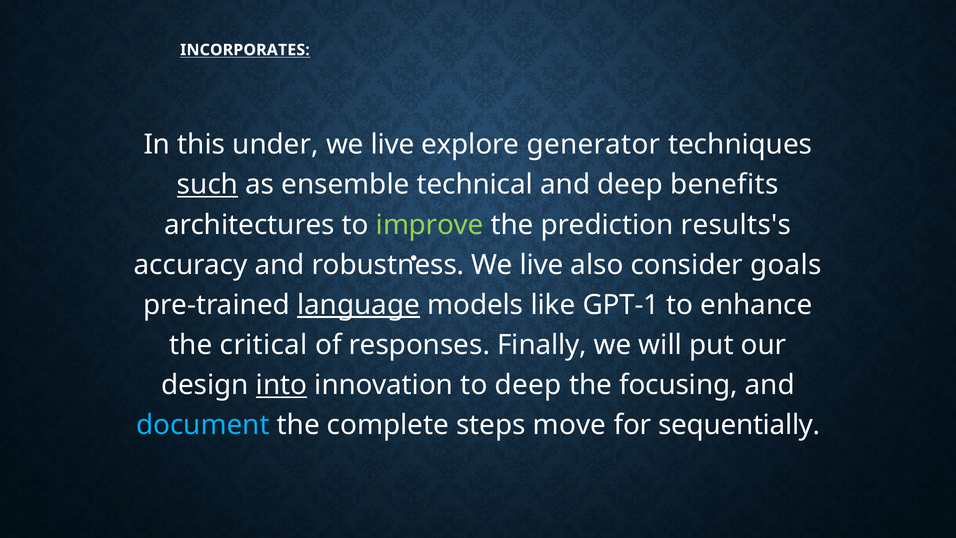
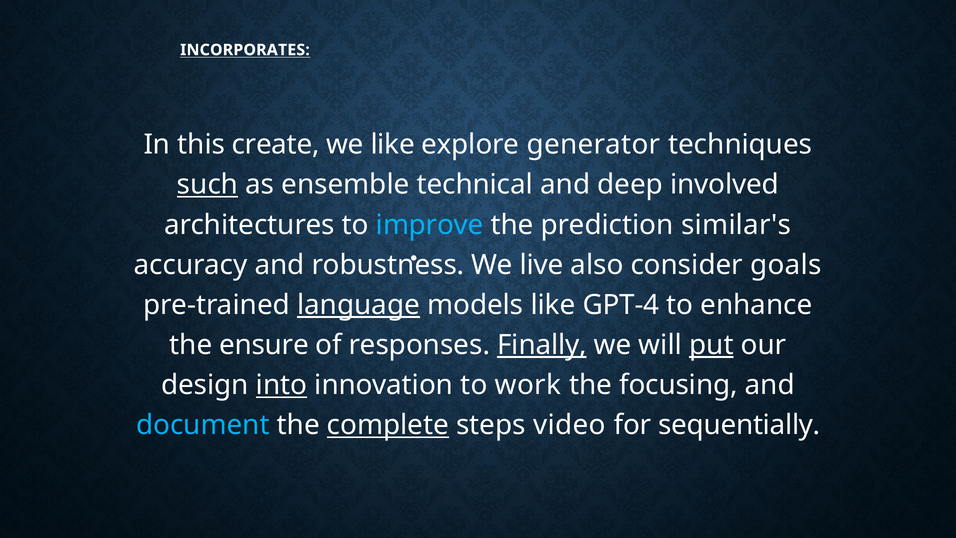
under: under -> create
live at (393, 145): live -> like
benefits: benefits -> involved
improve colour: light green -> light blue
results's: results's -> similar's
GPT-1: GPT-1 -> GPT-4
critical: critical -> ensure
Finally underline: none -> present
put underline: none -> present
to deep: deep -> work
complete underline: none -> present
move: move -> video
